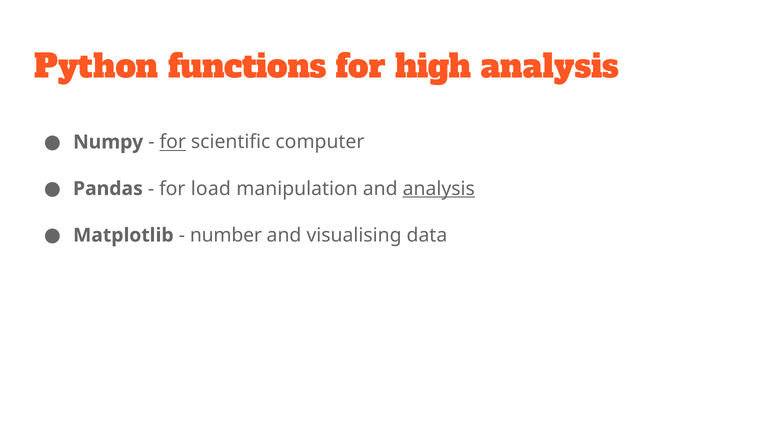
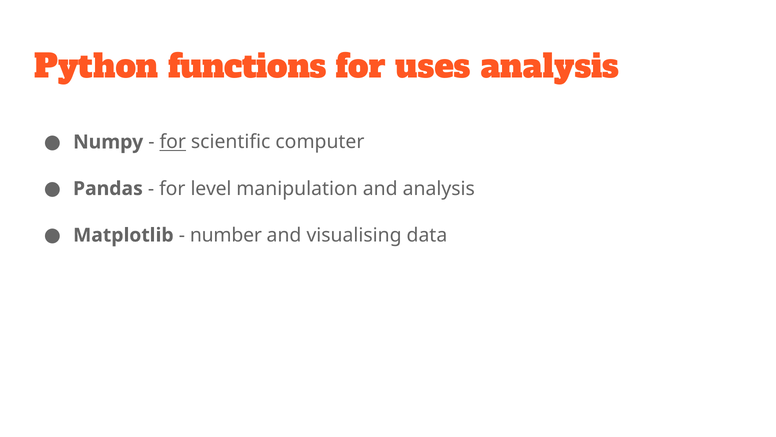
high: high -> uses
load: load -> level
analysis at (439, 188) underline: present -> none
